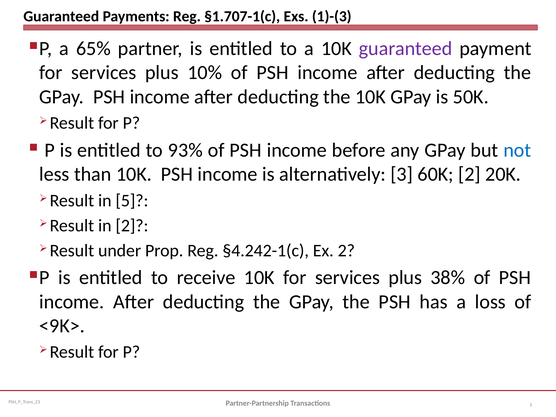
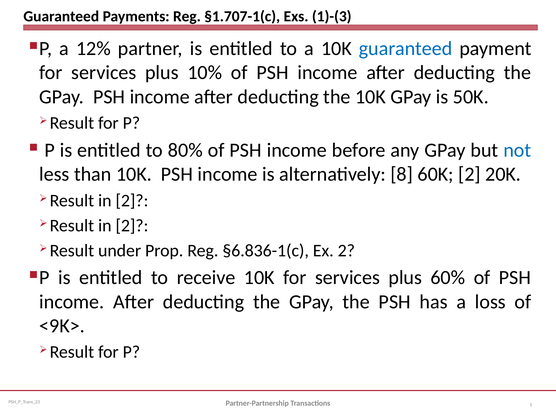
65%: 65% -> 12%
guaranteed at (406, 49) colour: purple -> blue
93%: 93% -> 80%
3: 3 -> 8
5 at (132, 200): 5 -> 2
§4.242-1(c: §4.242-1(c -> §6.836-1(c
38%: 38% -> 60%
